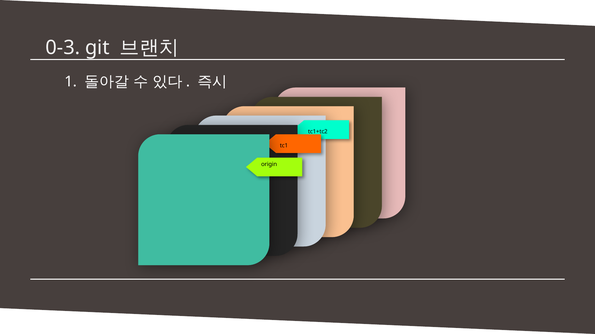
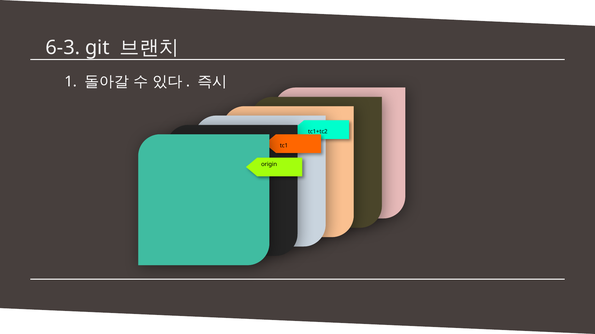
0-3: 0-3 -> 6-3
